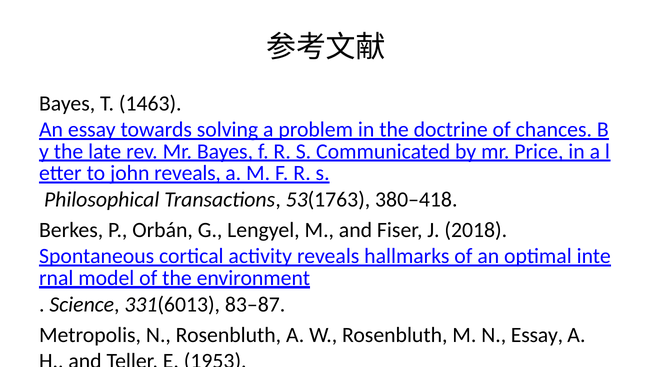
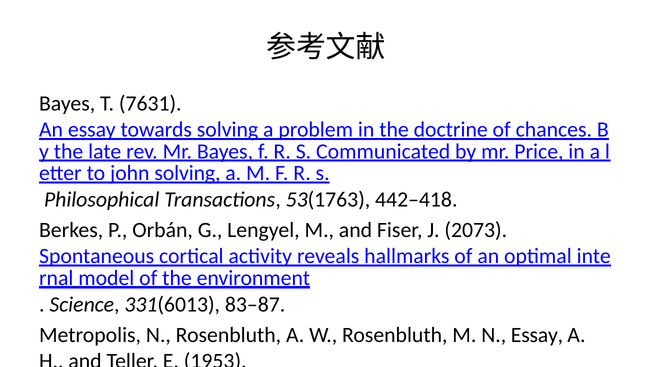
1463: 1463 -> 7631
john reveals: reveals -> solving
380–418: 380–418 -> 442–418
2018: 2018 -> 2073
